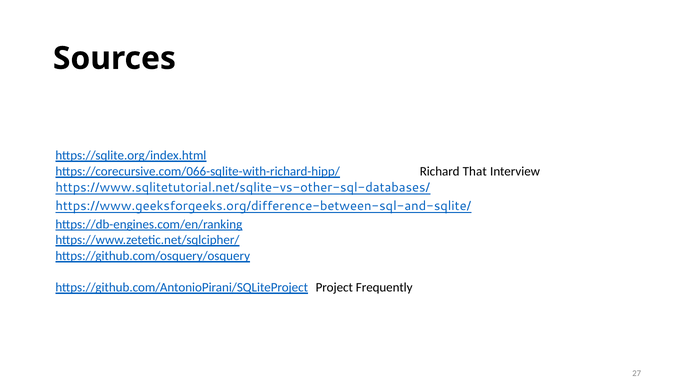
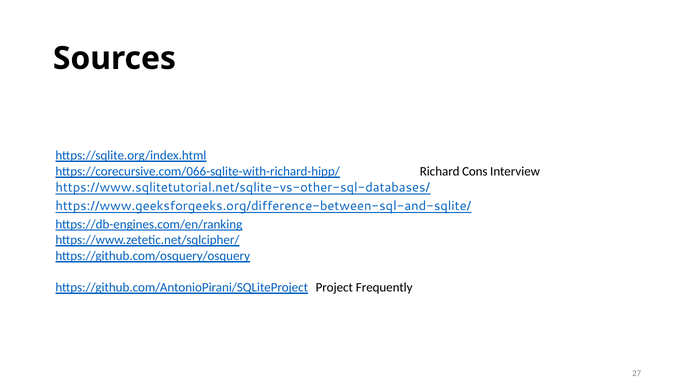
That: That -> Cons
